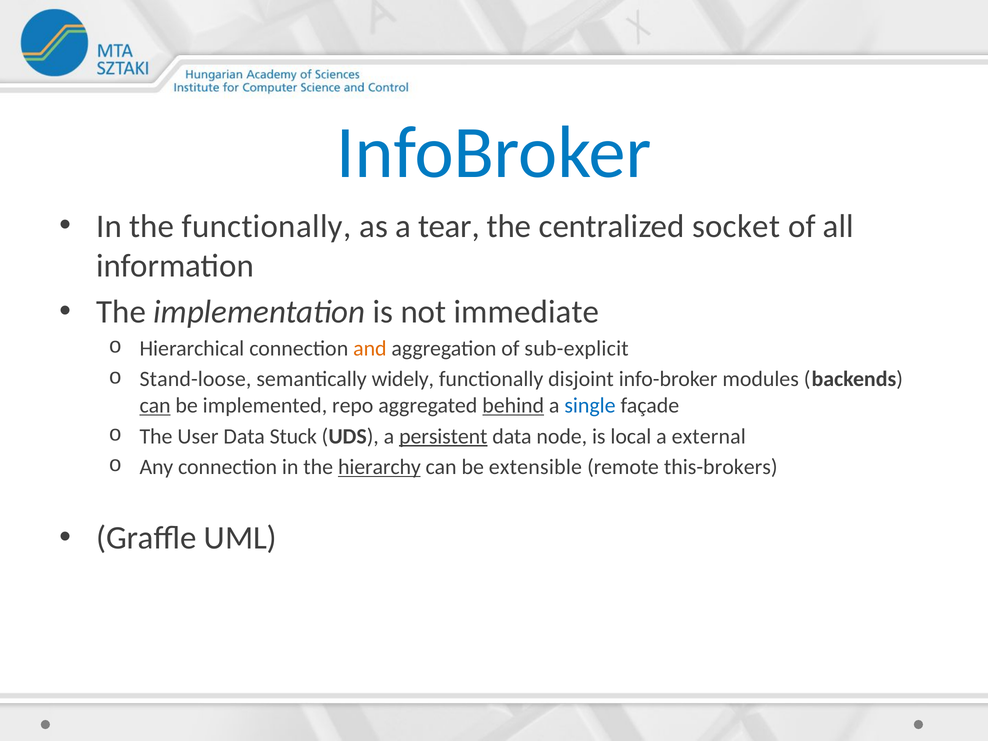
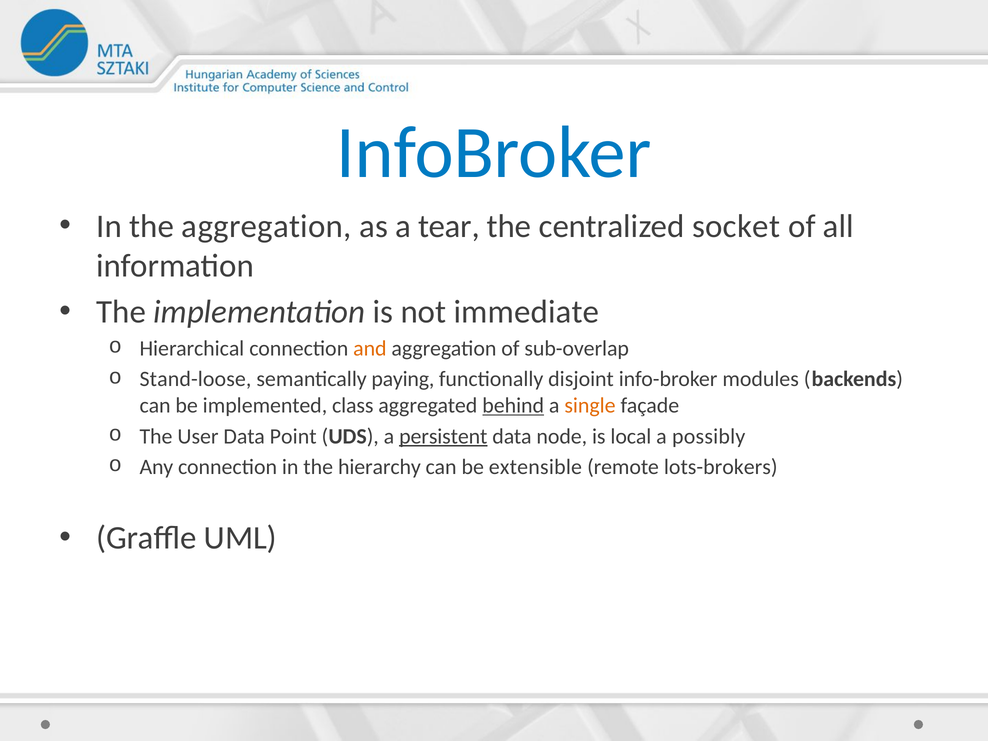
the functionally: functionally -> aggregation
sub-explicit: sub-explicit -> sub-overlap
widely: widely -> paying
can at (155, 406) underline: present -> none
repo: repo -> class
single colour: blue -> orange
Stuck: Stuck -> Point
external: external -> possibly
hierarchy underline: present -> none
this-brokers: this-brokers -> lots-brokers
